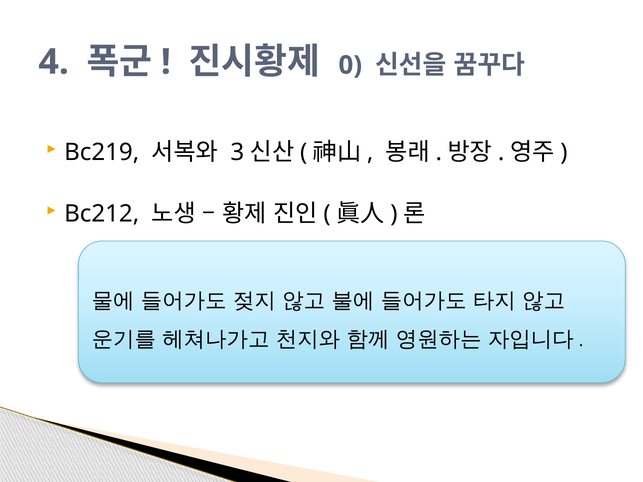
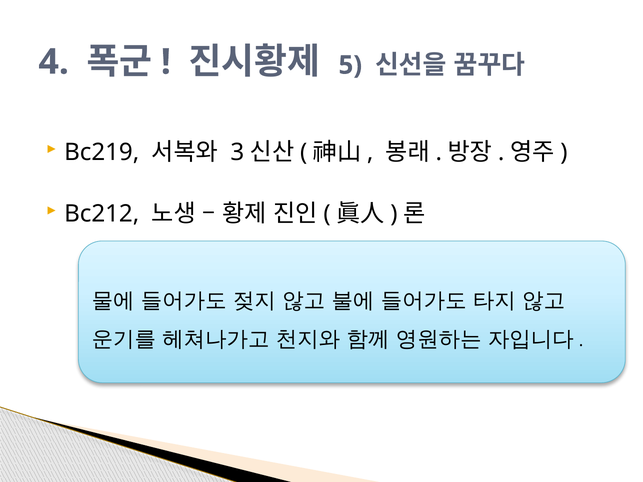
0: 0 -> 5
